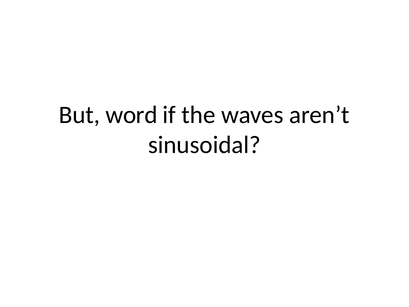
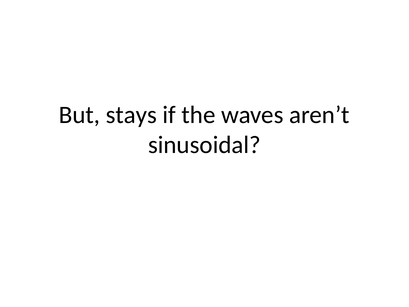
word: word -> stays
